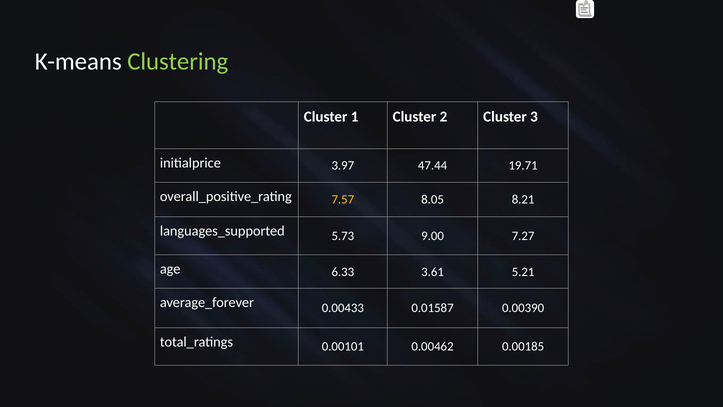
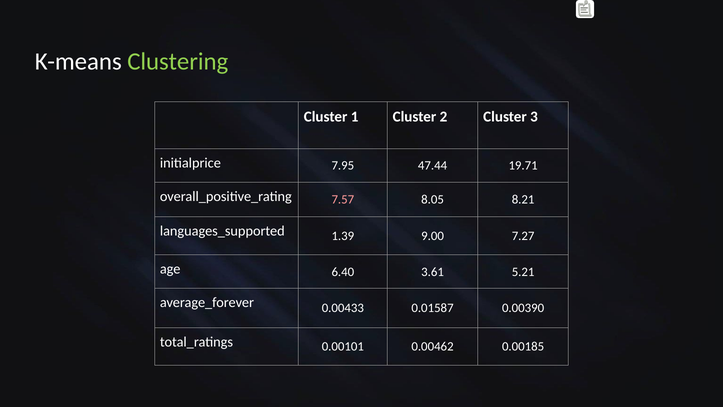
3.97: 3.97 -> 7.95
7.57 colour: yellow -> pink
5.73: 5.73 -> 1.39
6.33: 6.33 -> 6.40
